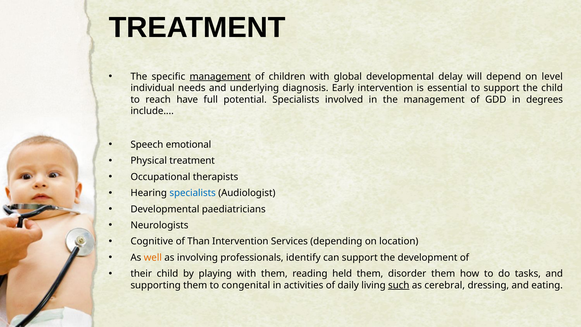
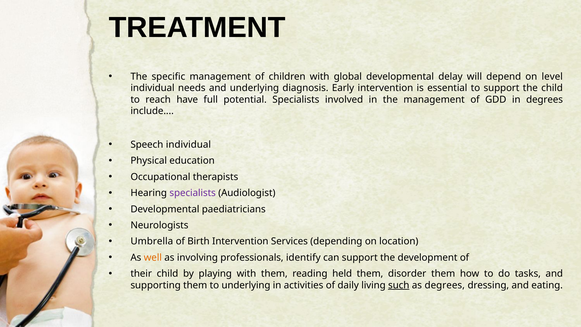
management at (220, 77) underline: present -> none
Speech emotional: emotional -> individual
Physical treatment: treatment -> education
specialists at (193, 193) colour: blue -> purple
Cognitive: Cognitive -> Umbrella
Than: Than -> Birth
to congenital: congenital -> underlying
as cerebral: cerebral -> degrees
